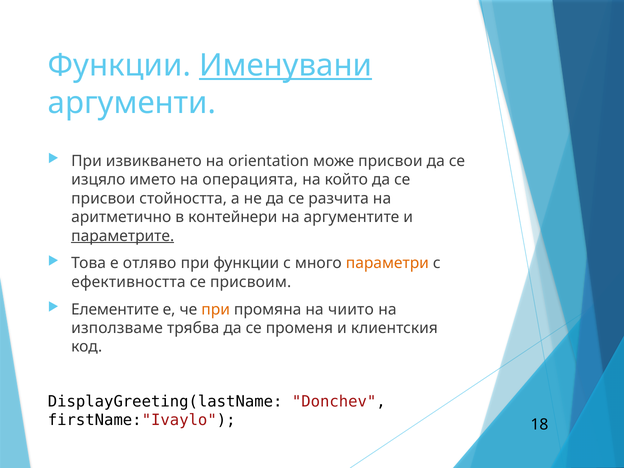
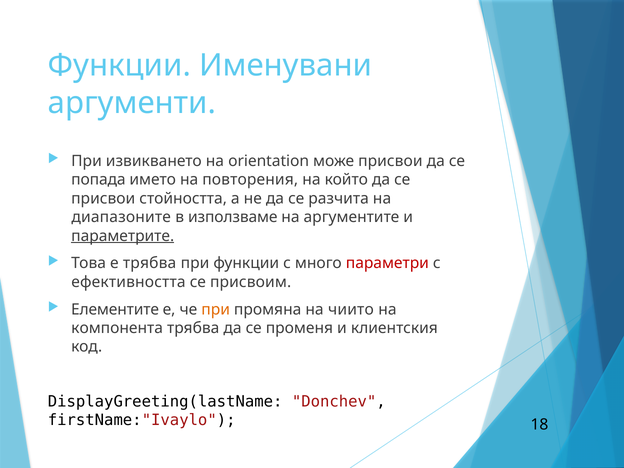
Именувани underline: present -> none
изцяло: изцяло -> попада
операцията: операцията -> повторения
аритметично: аритметично -> диапазоните
контейнери: контейнери -> използваме
е отляво: отляво -> трябва
параметри colour: orange -> red
използваме: използваме -> компонента
